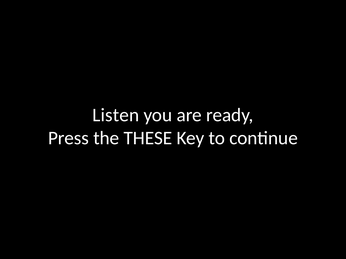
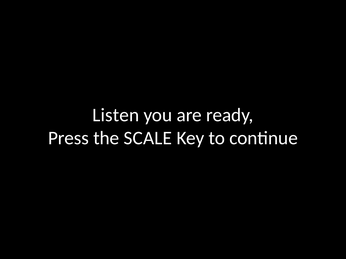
THESE: THESE -> SCALE
